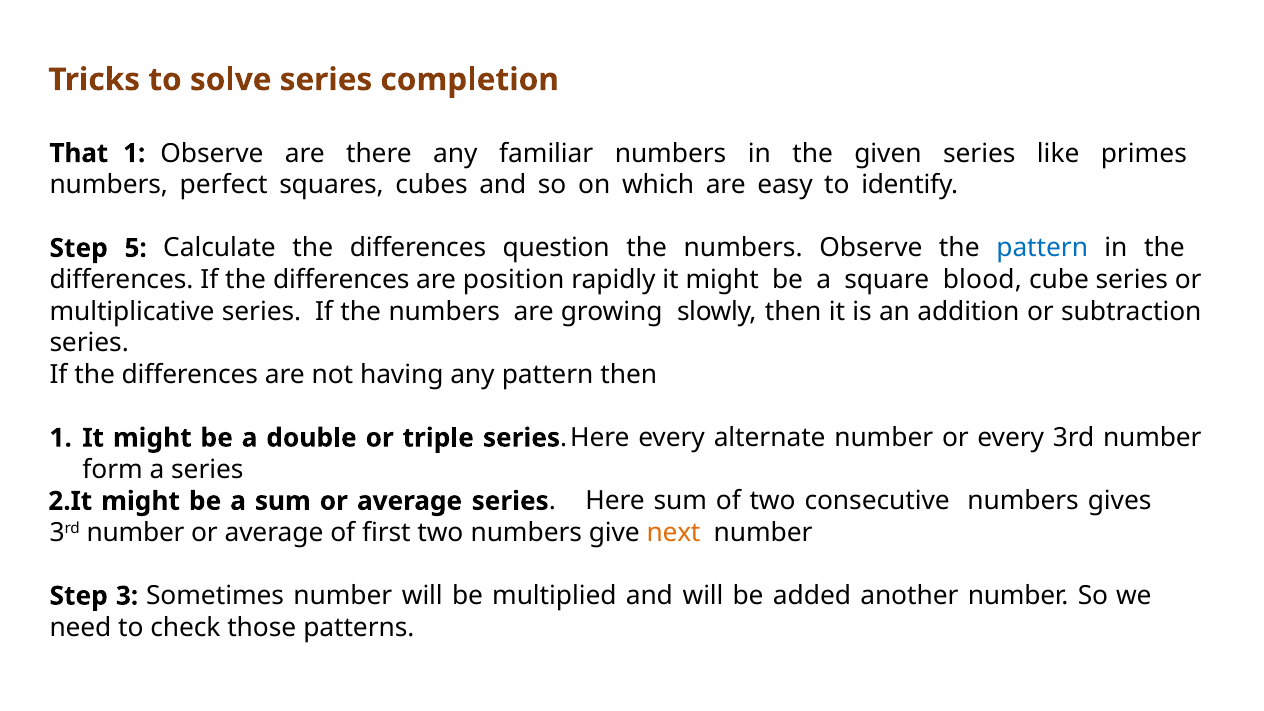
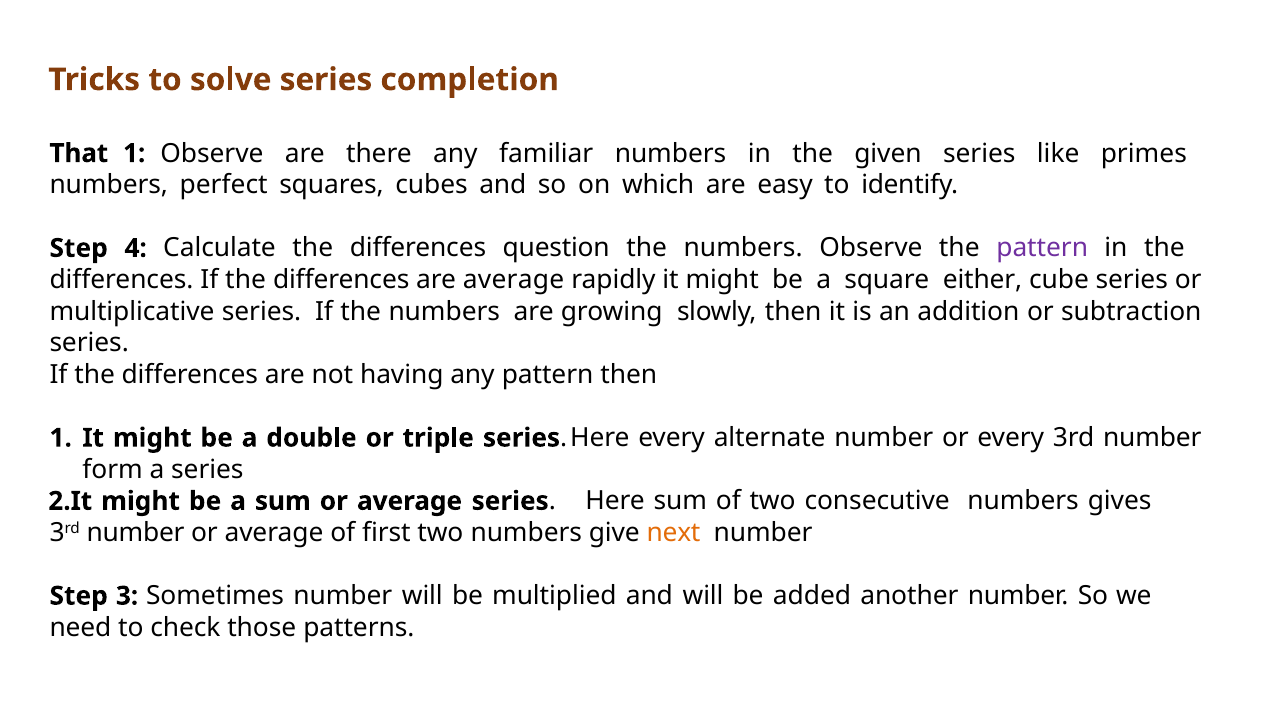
5: 5 -> 4
pattern at (1042, 248) colour: blue -> purple
are position: position -> average
blood: blood -> either
